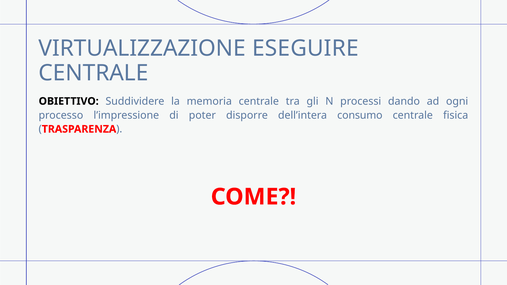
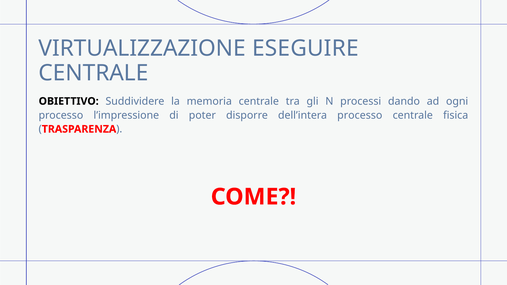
dell’intera consumo: consumo -> processo
